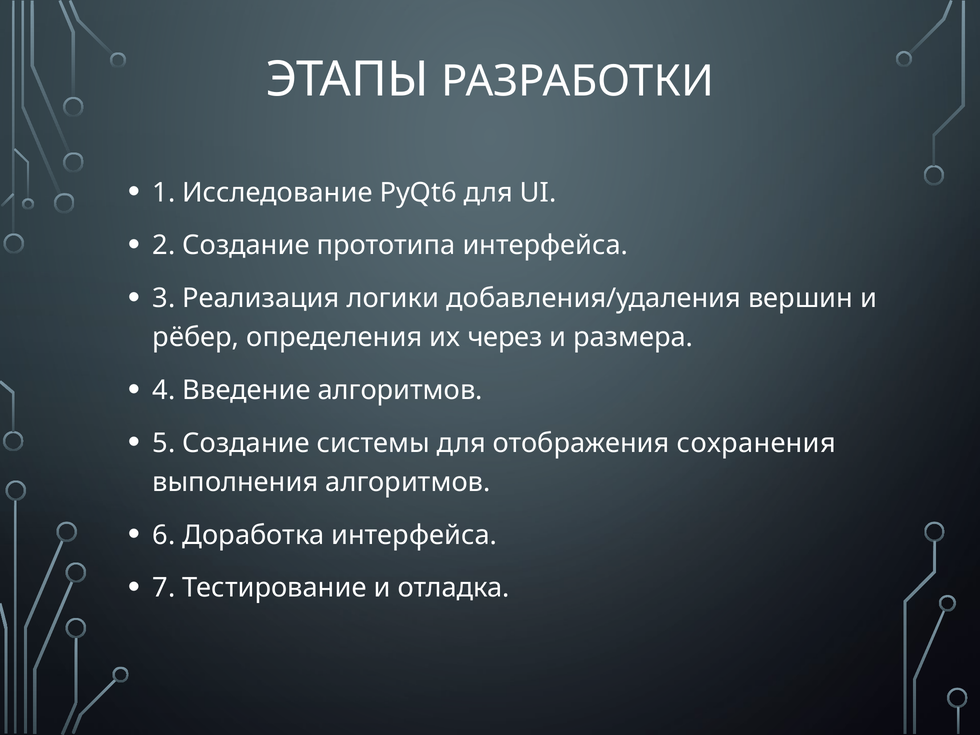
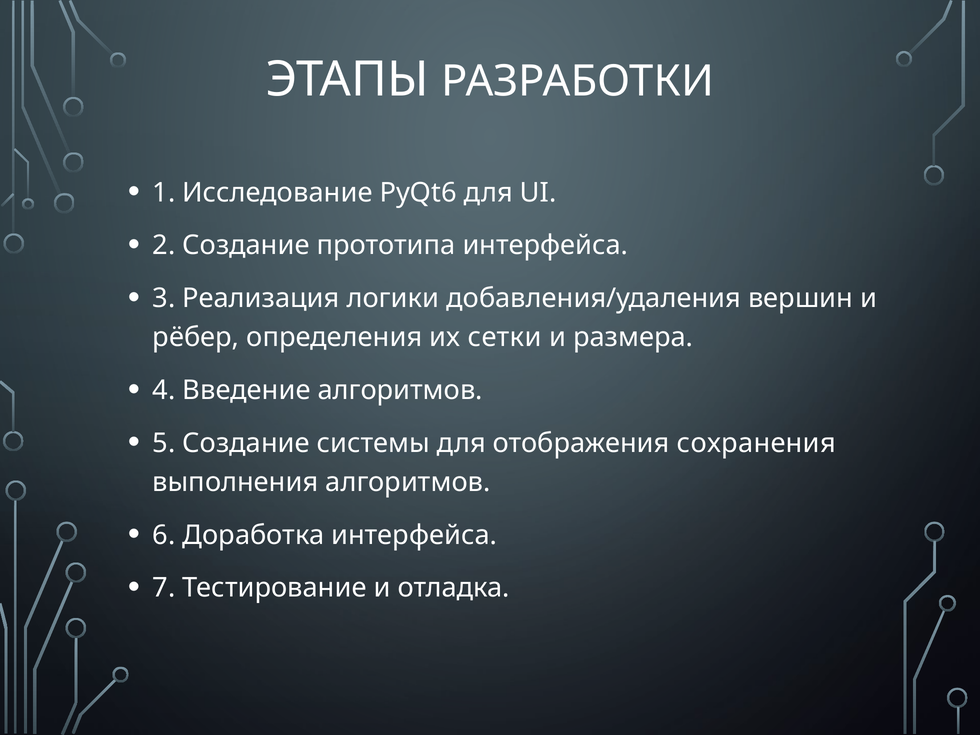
через: через -> сетки
